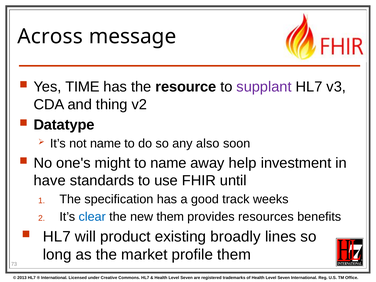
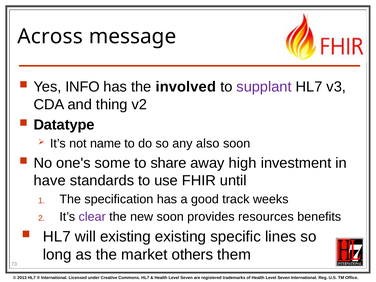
TIME: TIME -> INFO
resource: resource -> involved
might: might -> some
to name: name -> share
help: help -> high
clear colour: blue -> purple
new them: them -> soon
will product: product -> existing
broadly: broadly -> specific
profile: profile -> others
